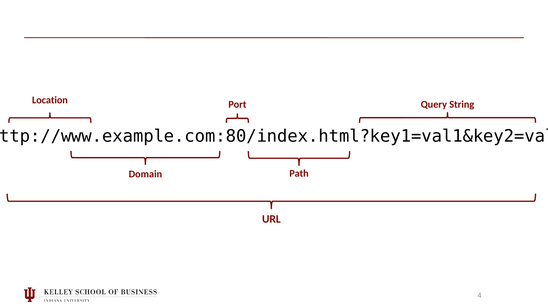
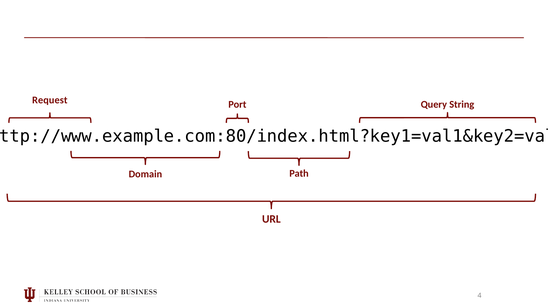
Location: Location -> Request
